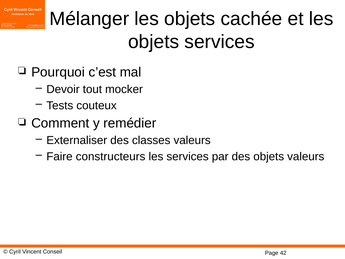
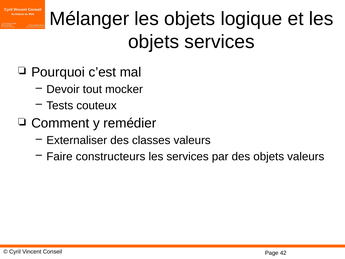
cachée: cachée -> logique
